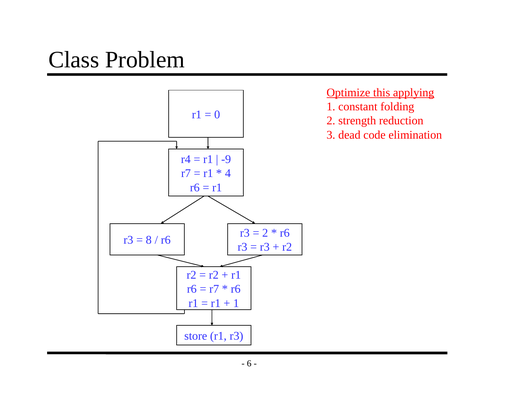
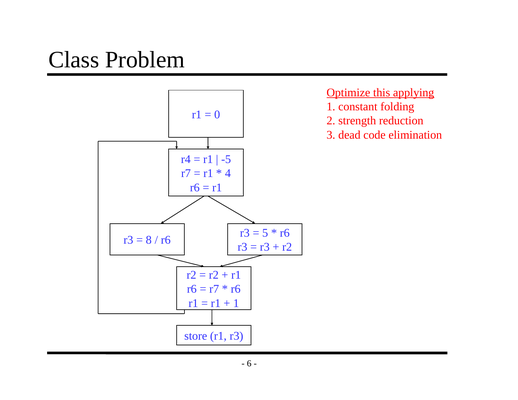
-9: -9 -> -5
2 at (265, 233): 2 -> 5
